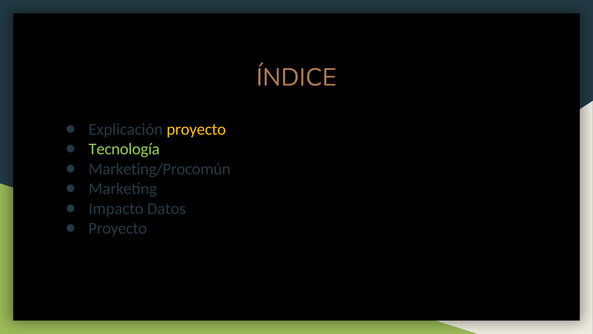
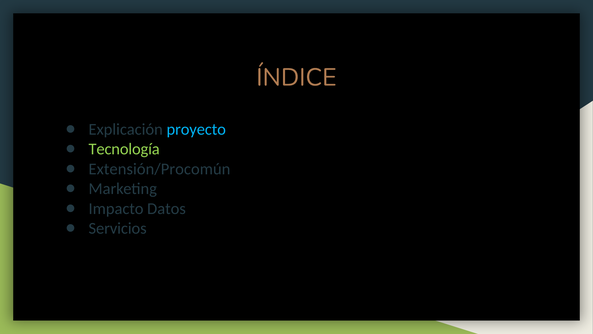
proyecto at (196, 129) colour: yellow -> light blue
Marketing/Procomún: Marketing/Procomún -> Extensión/Procomún
Proyecto at (118, 228): Proyecto -> Servicios
